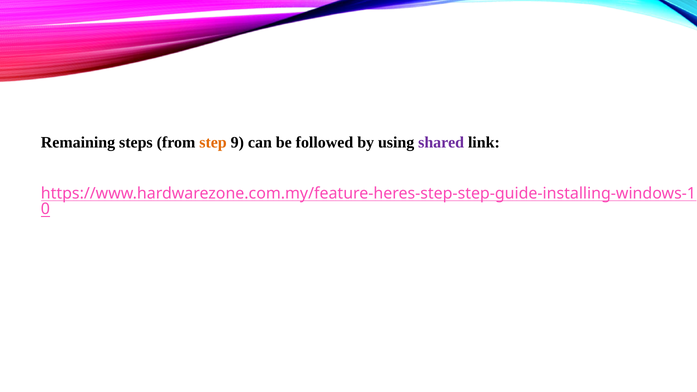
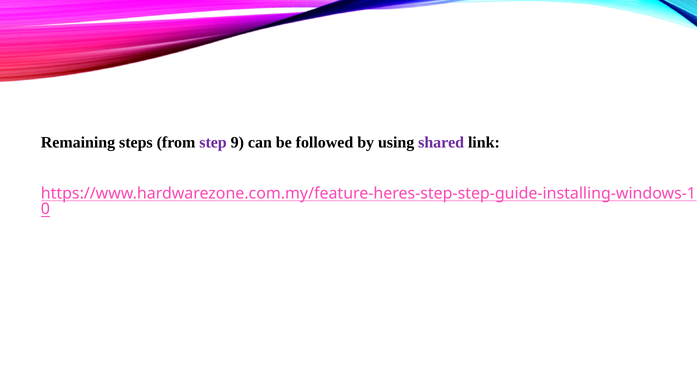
step colour: orange -> purple
